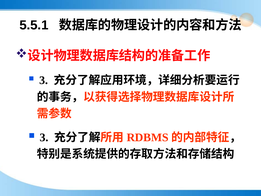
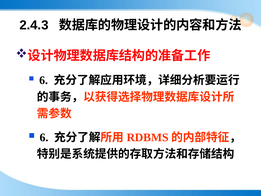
5.5.1: 5.5.1 -> 2.4.3
3 at (44, 80): 3 -> 6
3 at (44, 137): 3 -> 6
